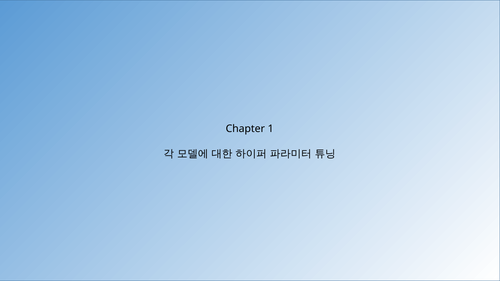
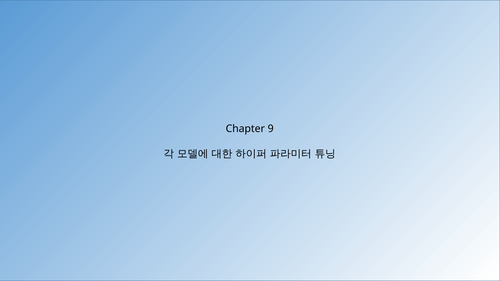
1: 1 -> 9
